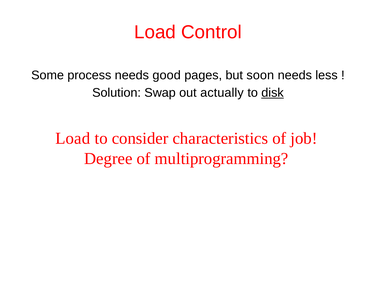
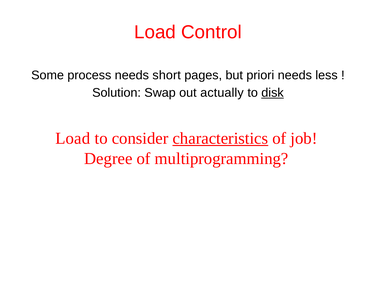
good: good -> short
soon: soon -> priori
characteristics underline: none -> present
